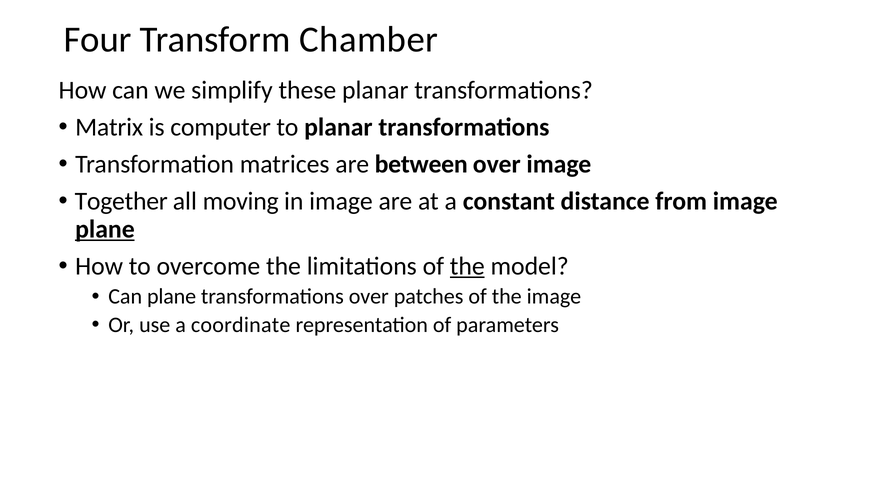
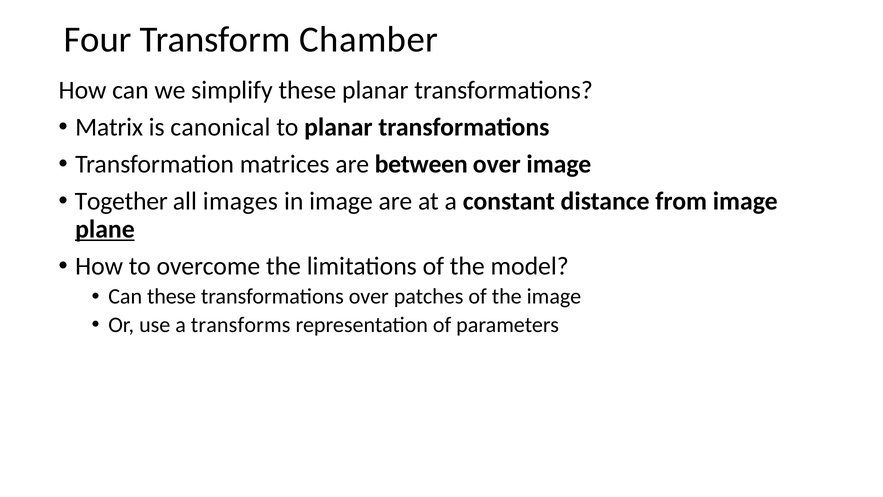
computer: computer -> canonical
moving: moving -> images
the at (467, 266) underline: present -> none
Can plane: plane -> these
coordinate: coordinate -> transforms
